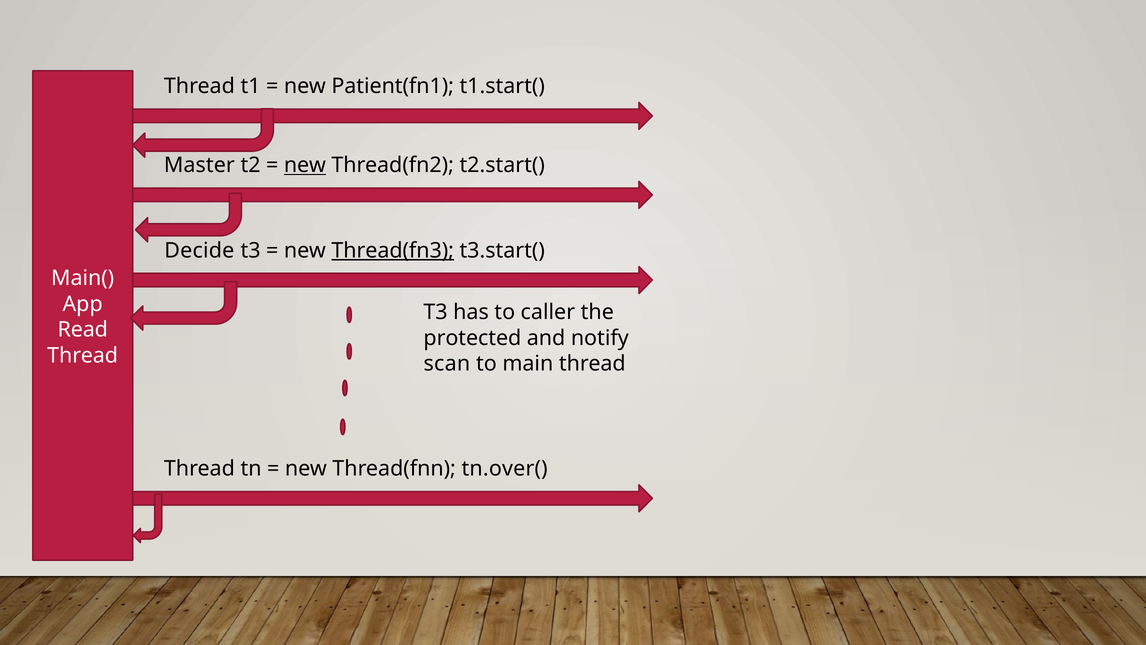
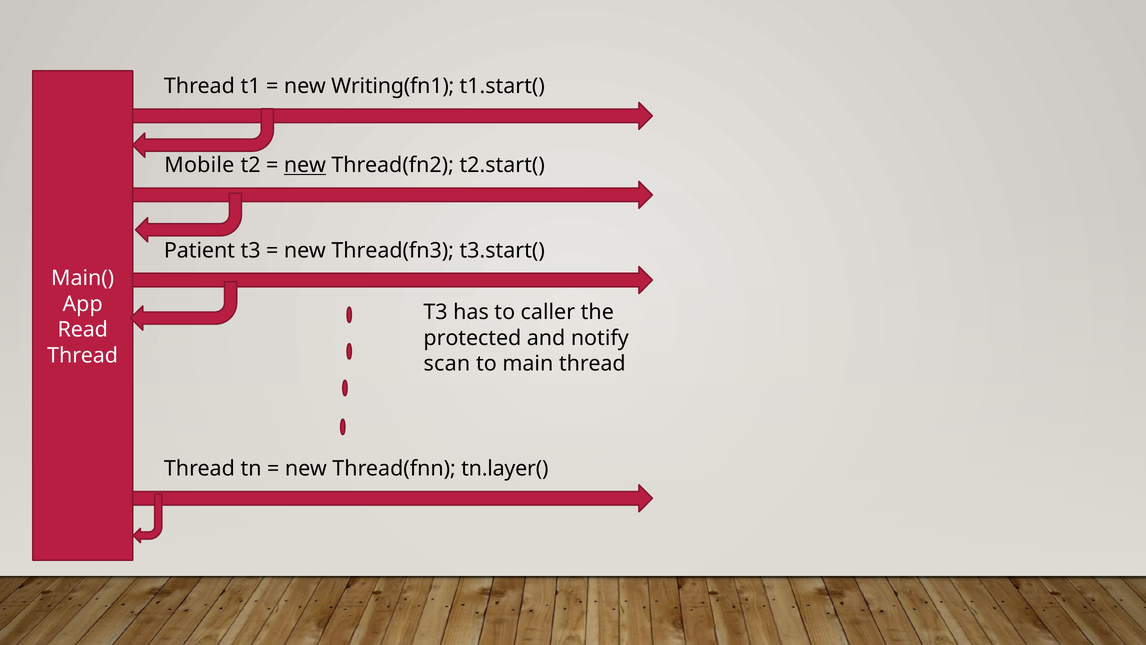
Patient(fn1: Patient(fn1 -> Writing(fn1
Master: Master -> Mobile
Decide: Decide -> Patient
Thread(fn3 underline: present -> none
tn.over(: tn.over( -> tn.layer(
